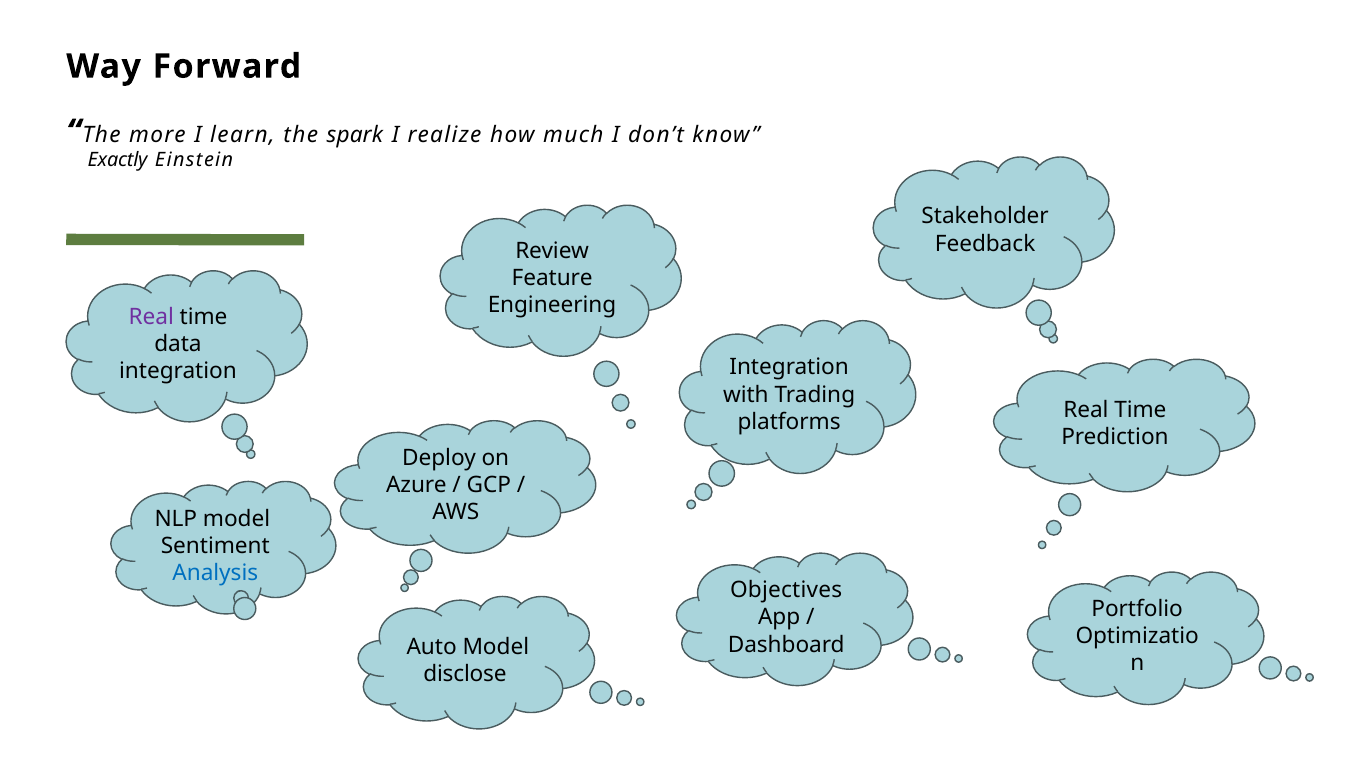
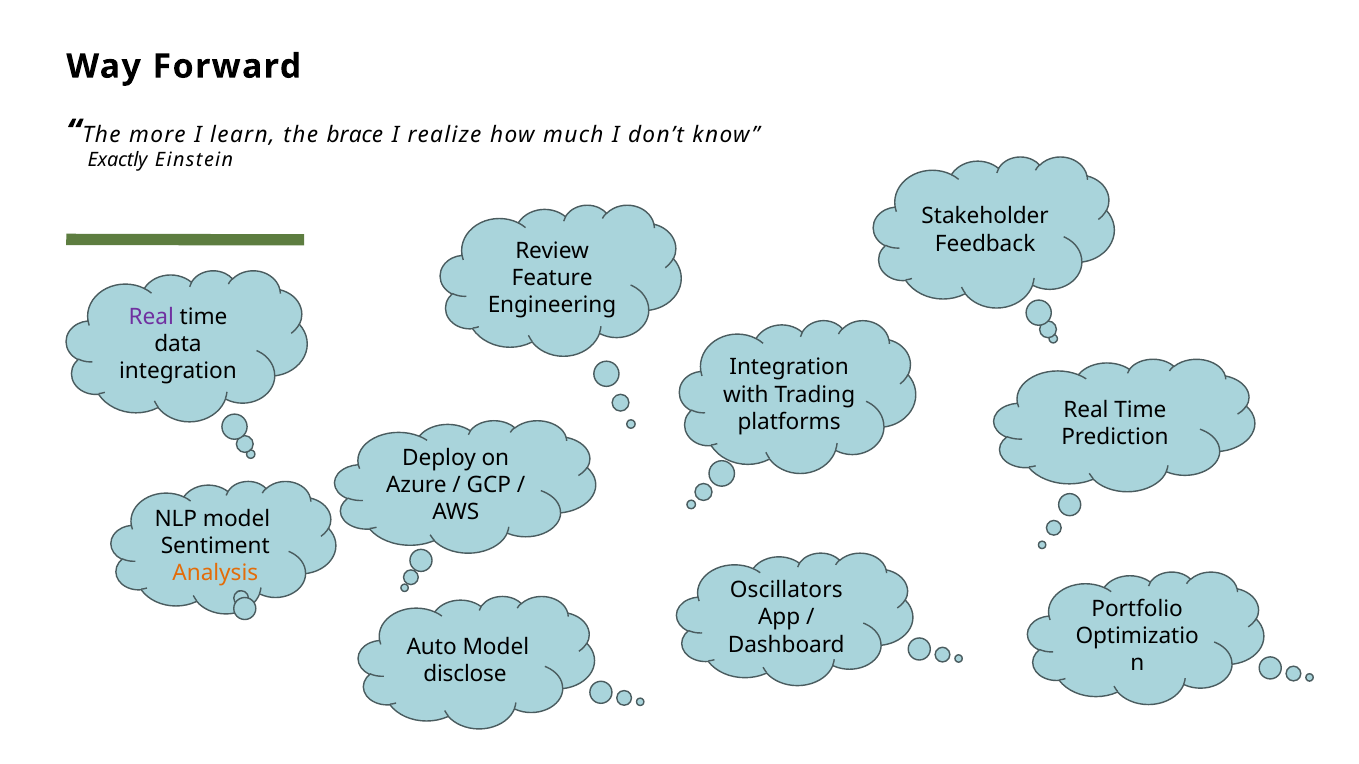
spark: spark -> brace
Analysis colour: blue -> orange
Objectives: Objectives -> Oscillators
